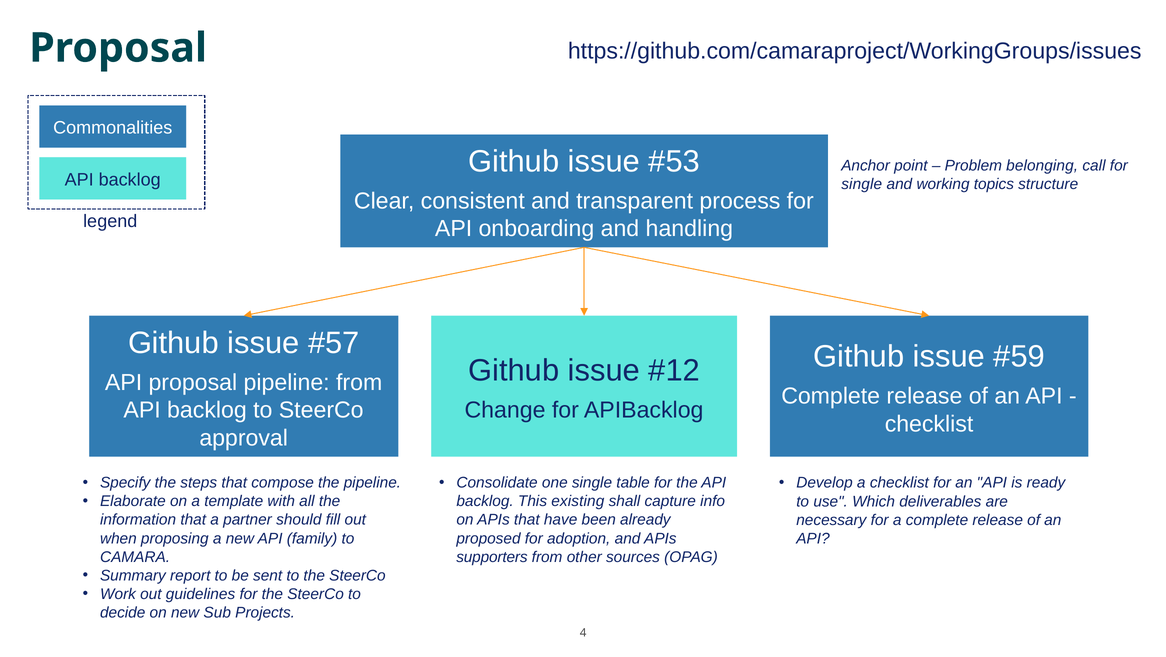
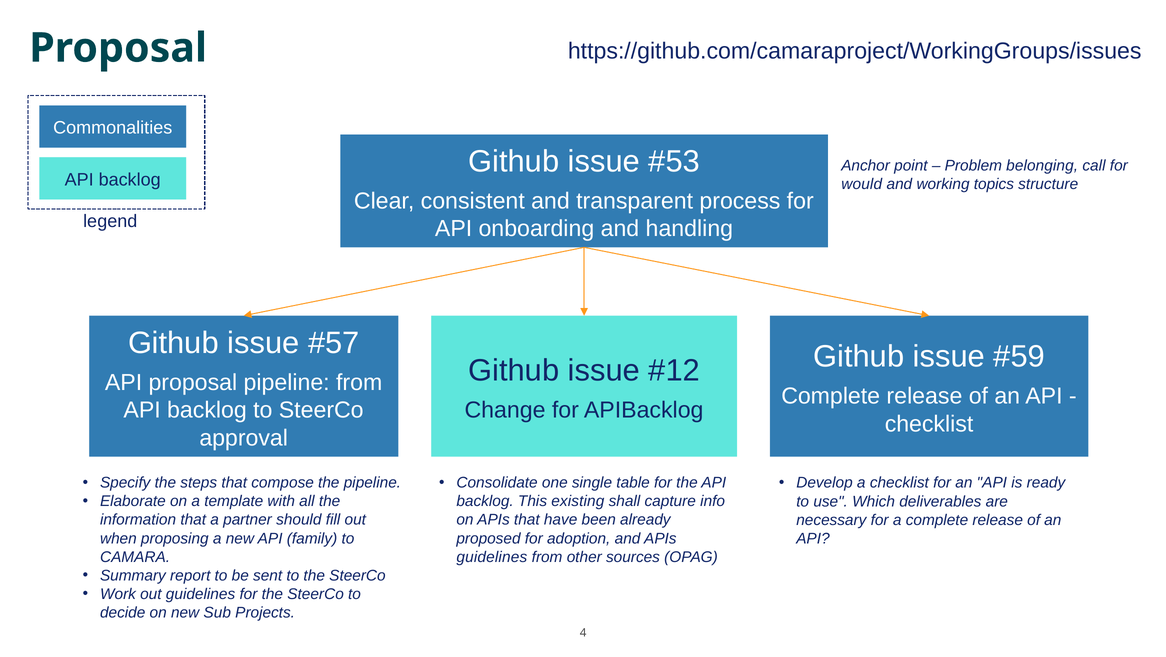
single at (862, 184): single -> would
supporters at (492, 556): supporters -> guidelines
